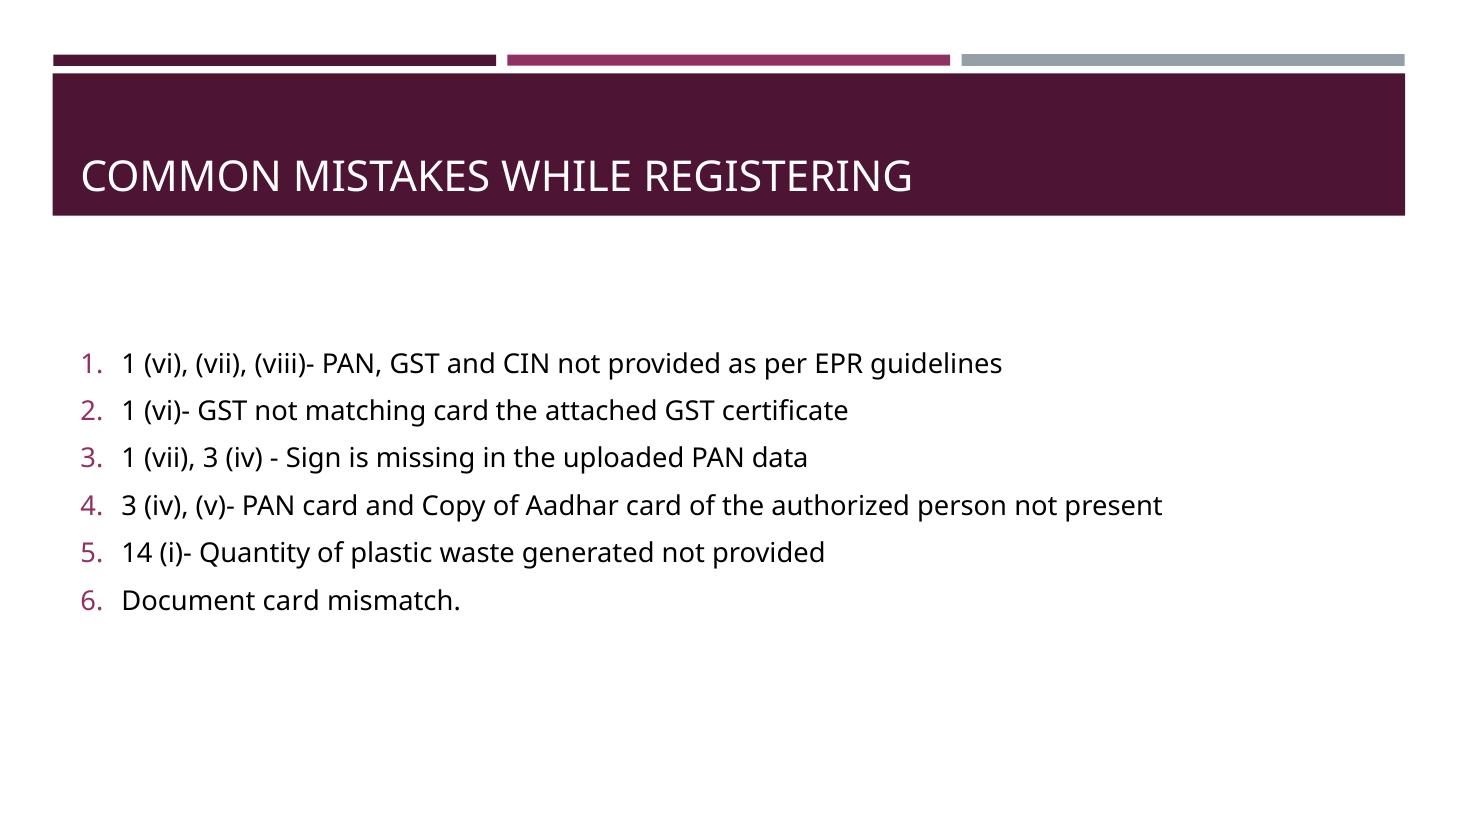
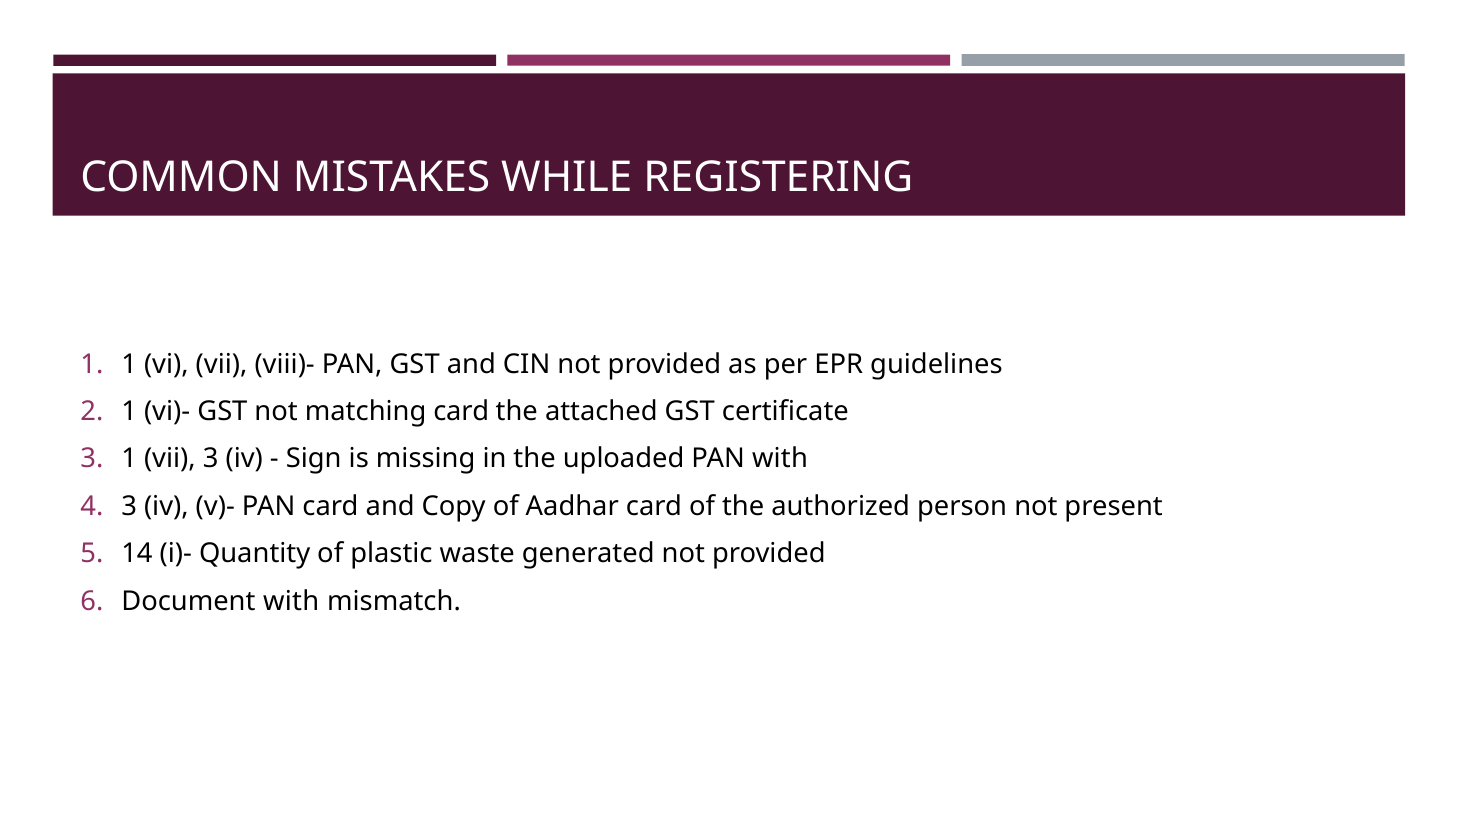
PAN data: data -> with
Document card: card -> with
